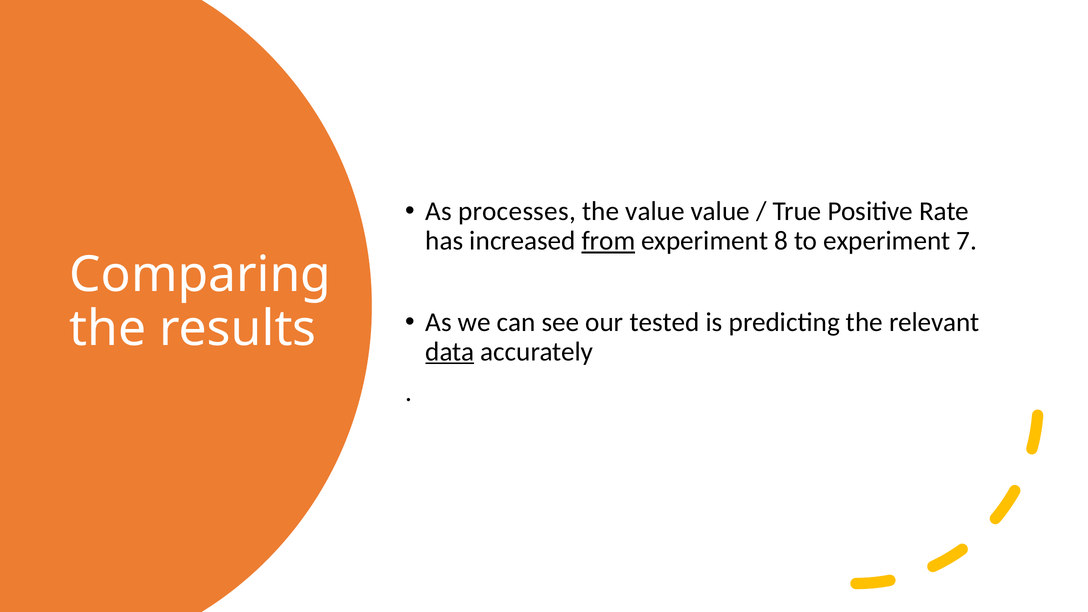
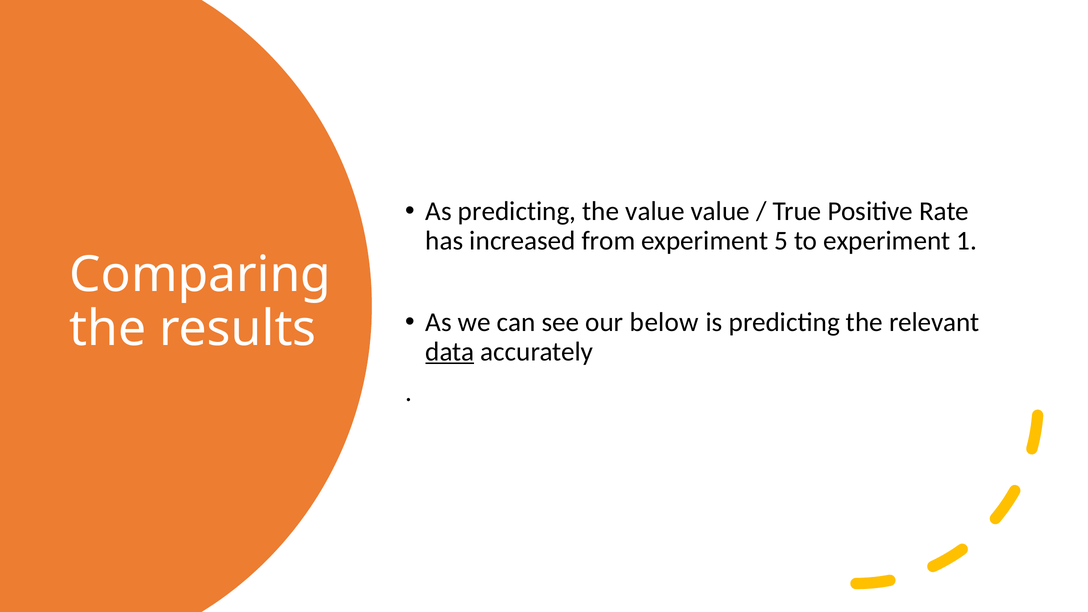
As processes: processes -> predicting
from underline: present -> none
8: 8 -> 5
7: 7 -> 1
tested: tested -> below
